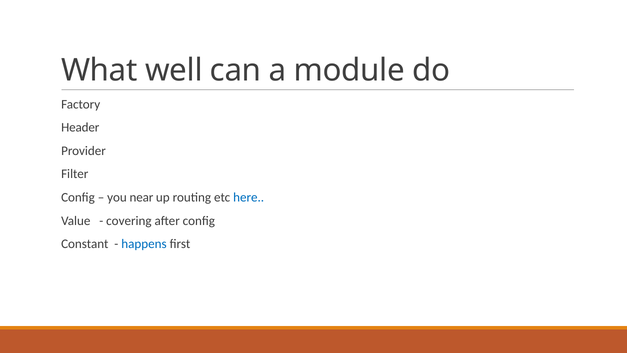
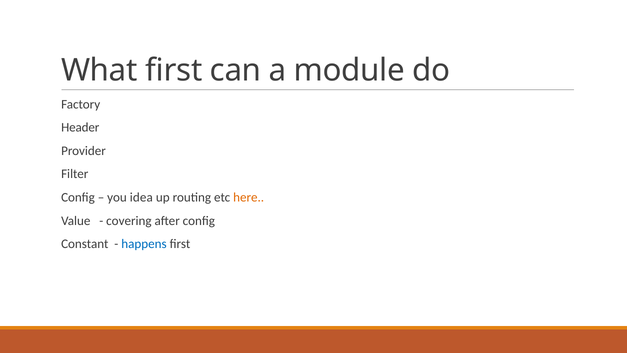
What well: well -> first
near: near -> idea
here colour: blue -> orange
